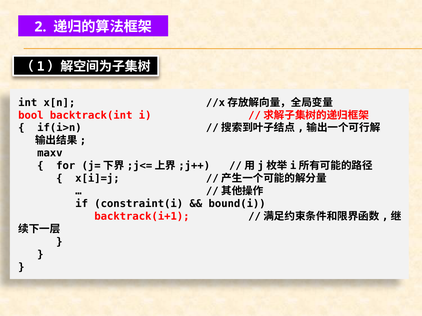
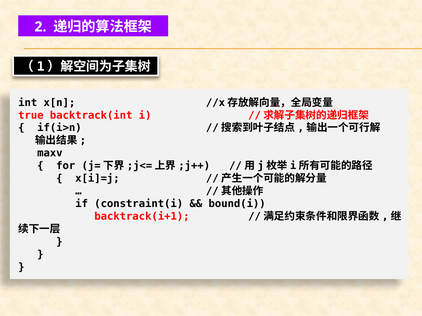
bool: bool -> true
